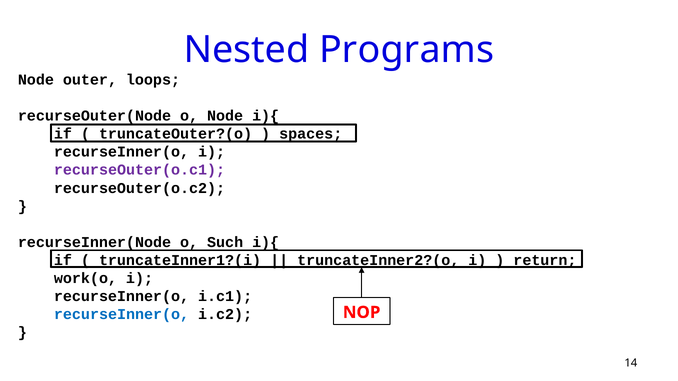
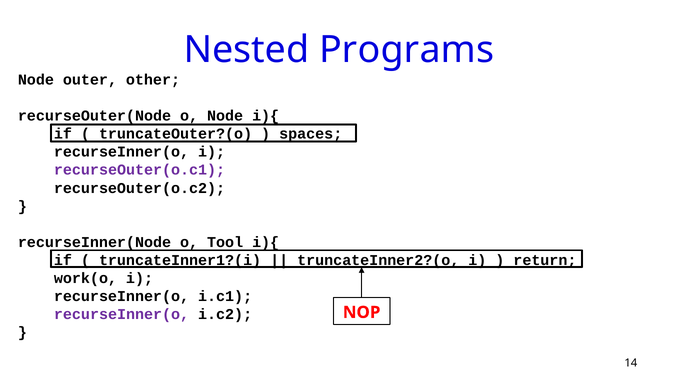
loops: loops -> other
Such: Such -> Tool
recurseInner(o at (122, 315) colour: blue -> purple
